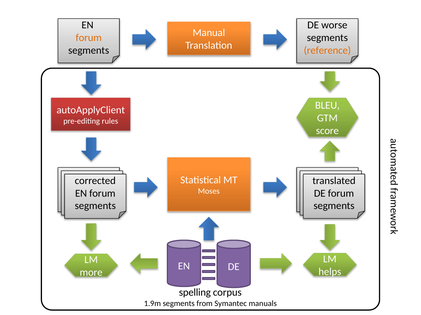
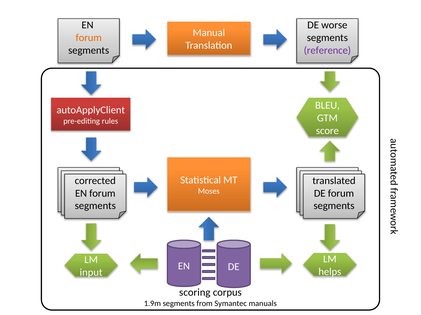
reference colour: orange -> purple
more: more -> input
spelling: spelling -> scoring
